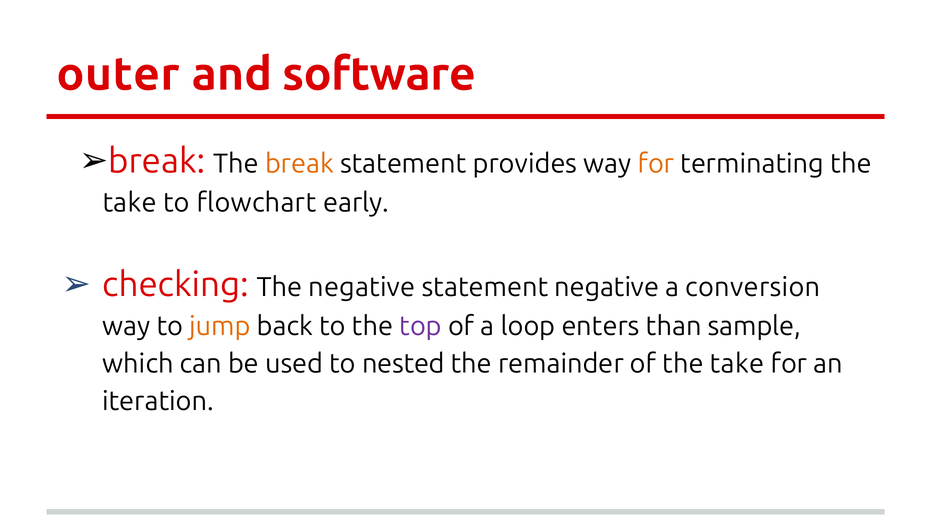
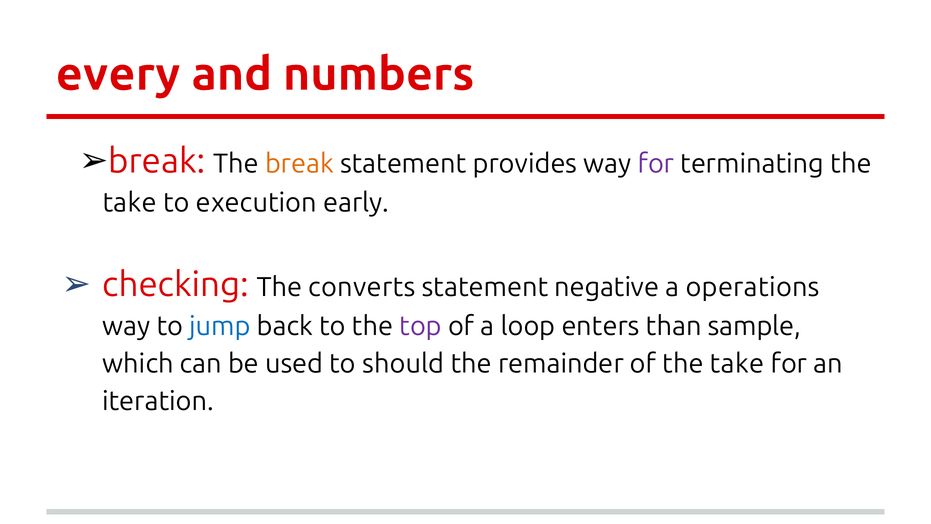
outer: outer -> every
software: software -> numbers
for at (656, 164) colour: orange -> purple
flowchart: flowchart -> execution
The negative: negative -> converts
conversion: conversion -> operations
jump colour: orange -> blue
nested: nested -> should
